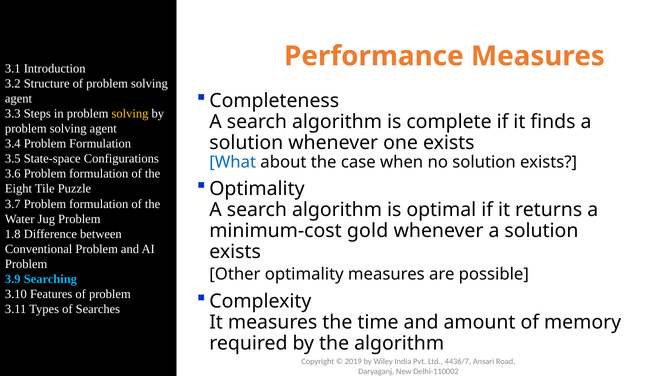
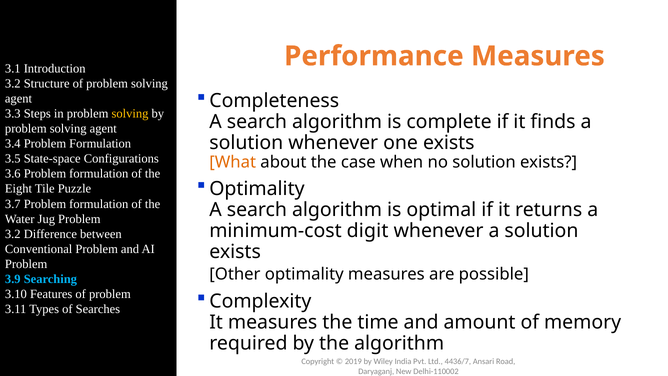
What colour: blue -> orange
gold: gold -> digit
1.8 at (13, 234): 1.8 -> 3.2
